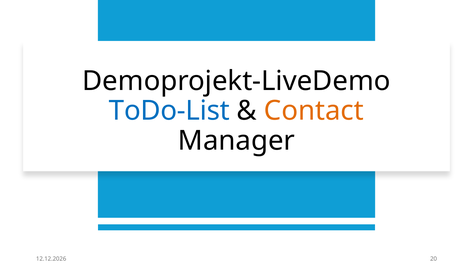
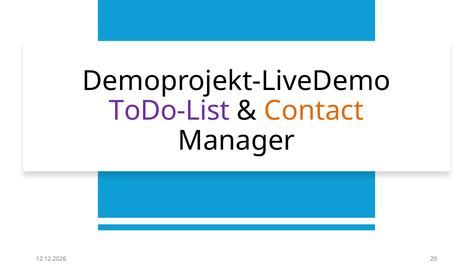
ToDo-List colour: blue -> purple
